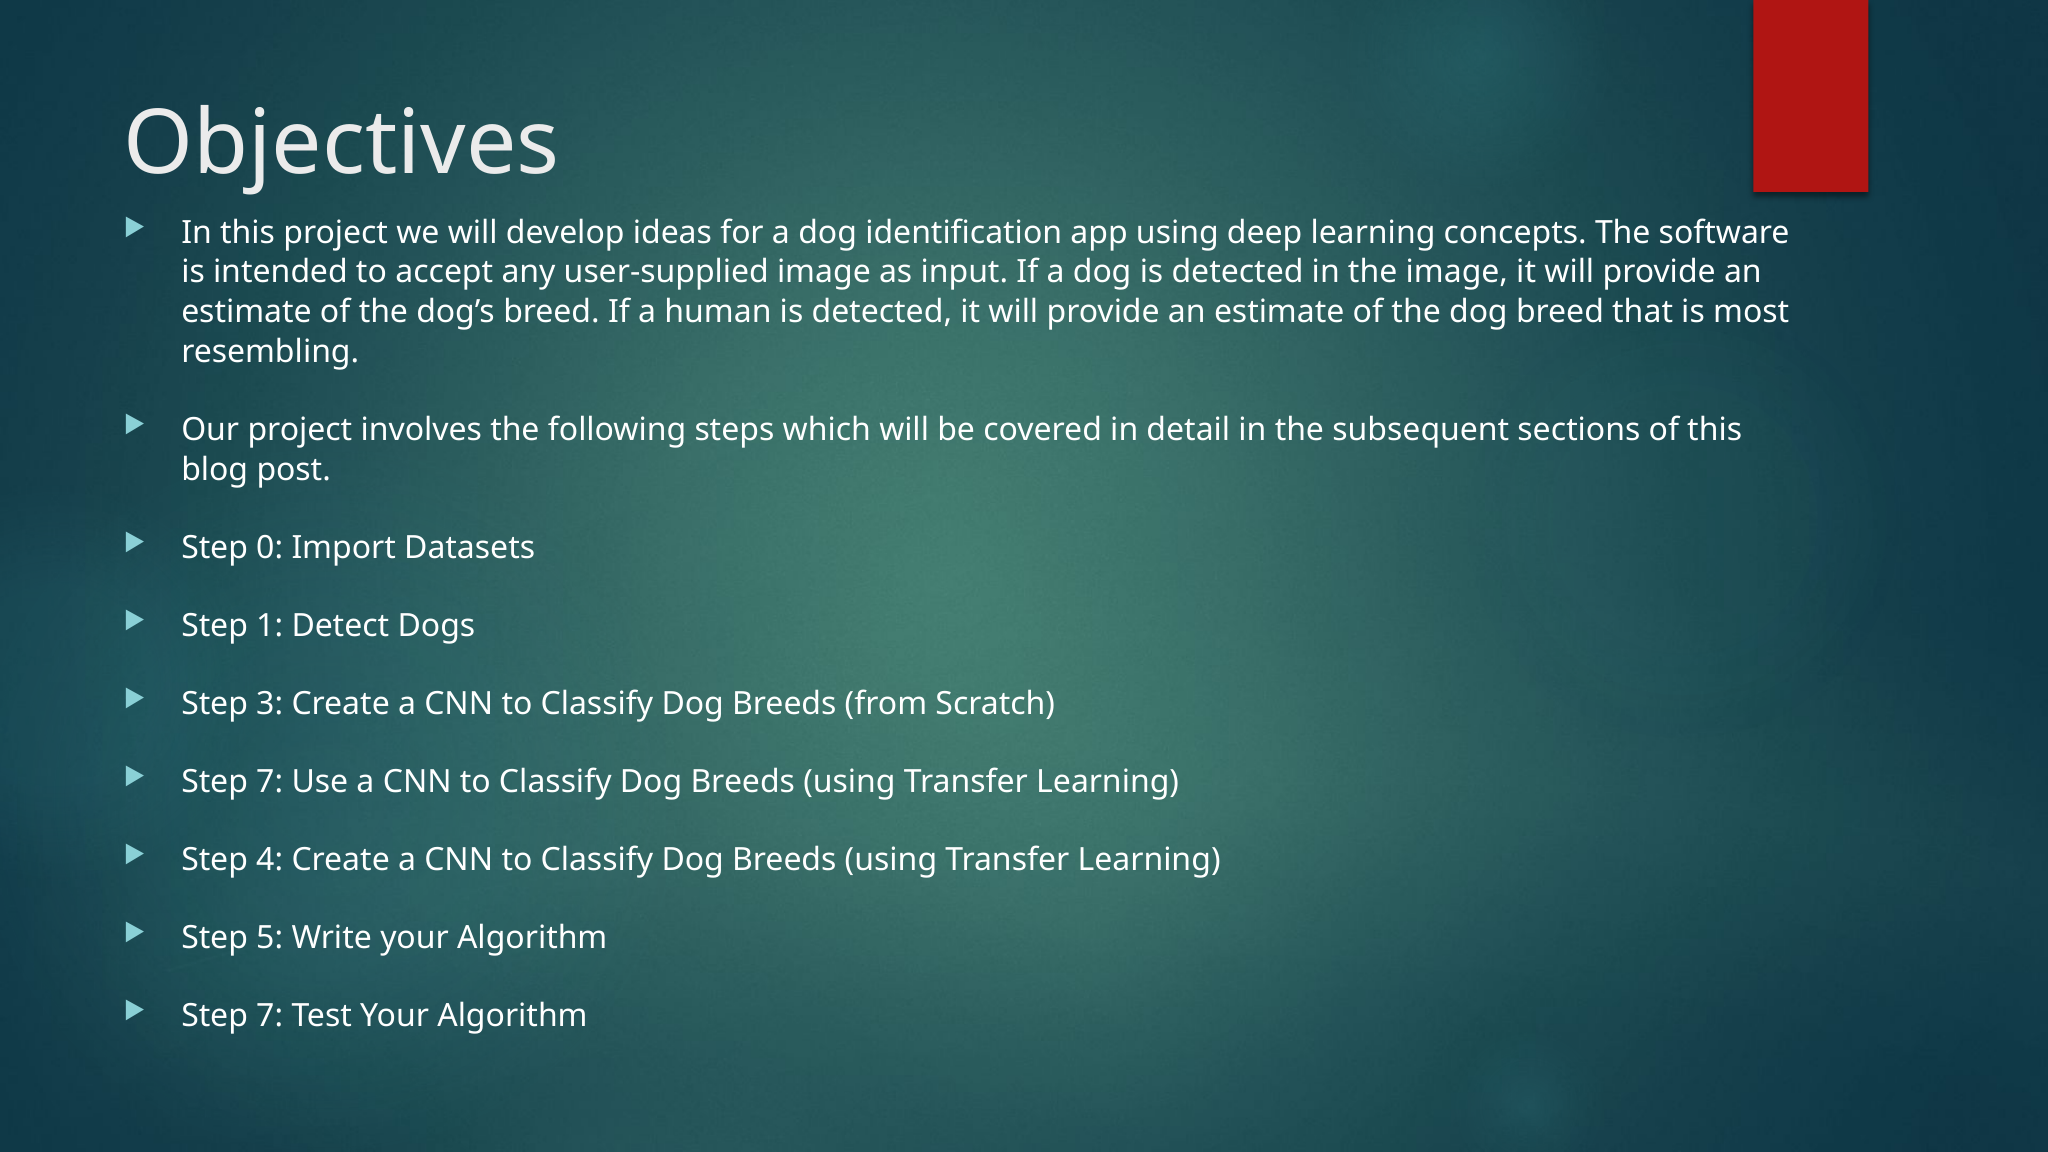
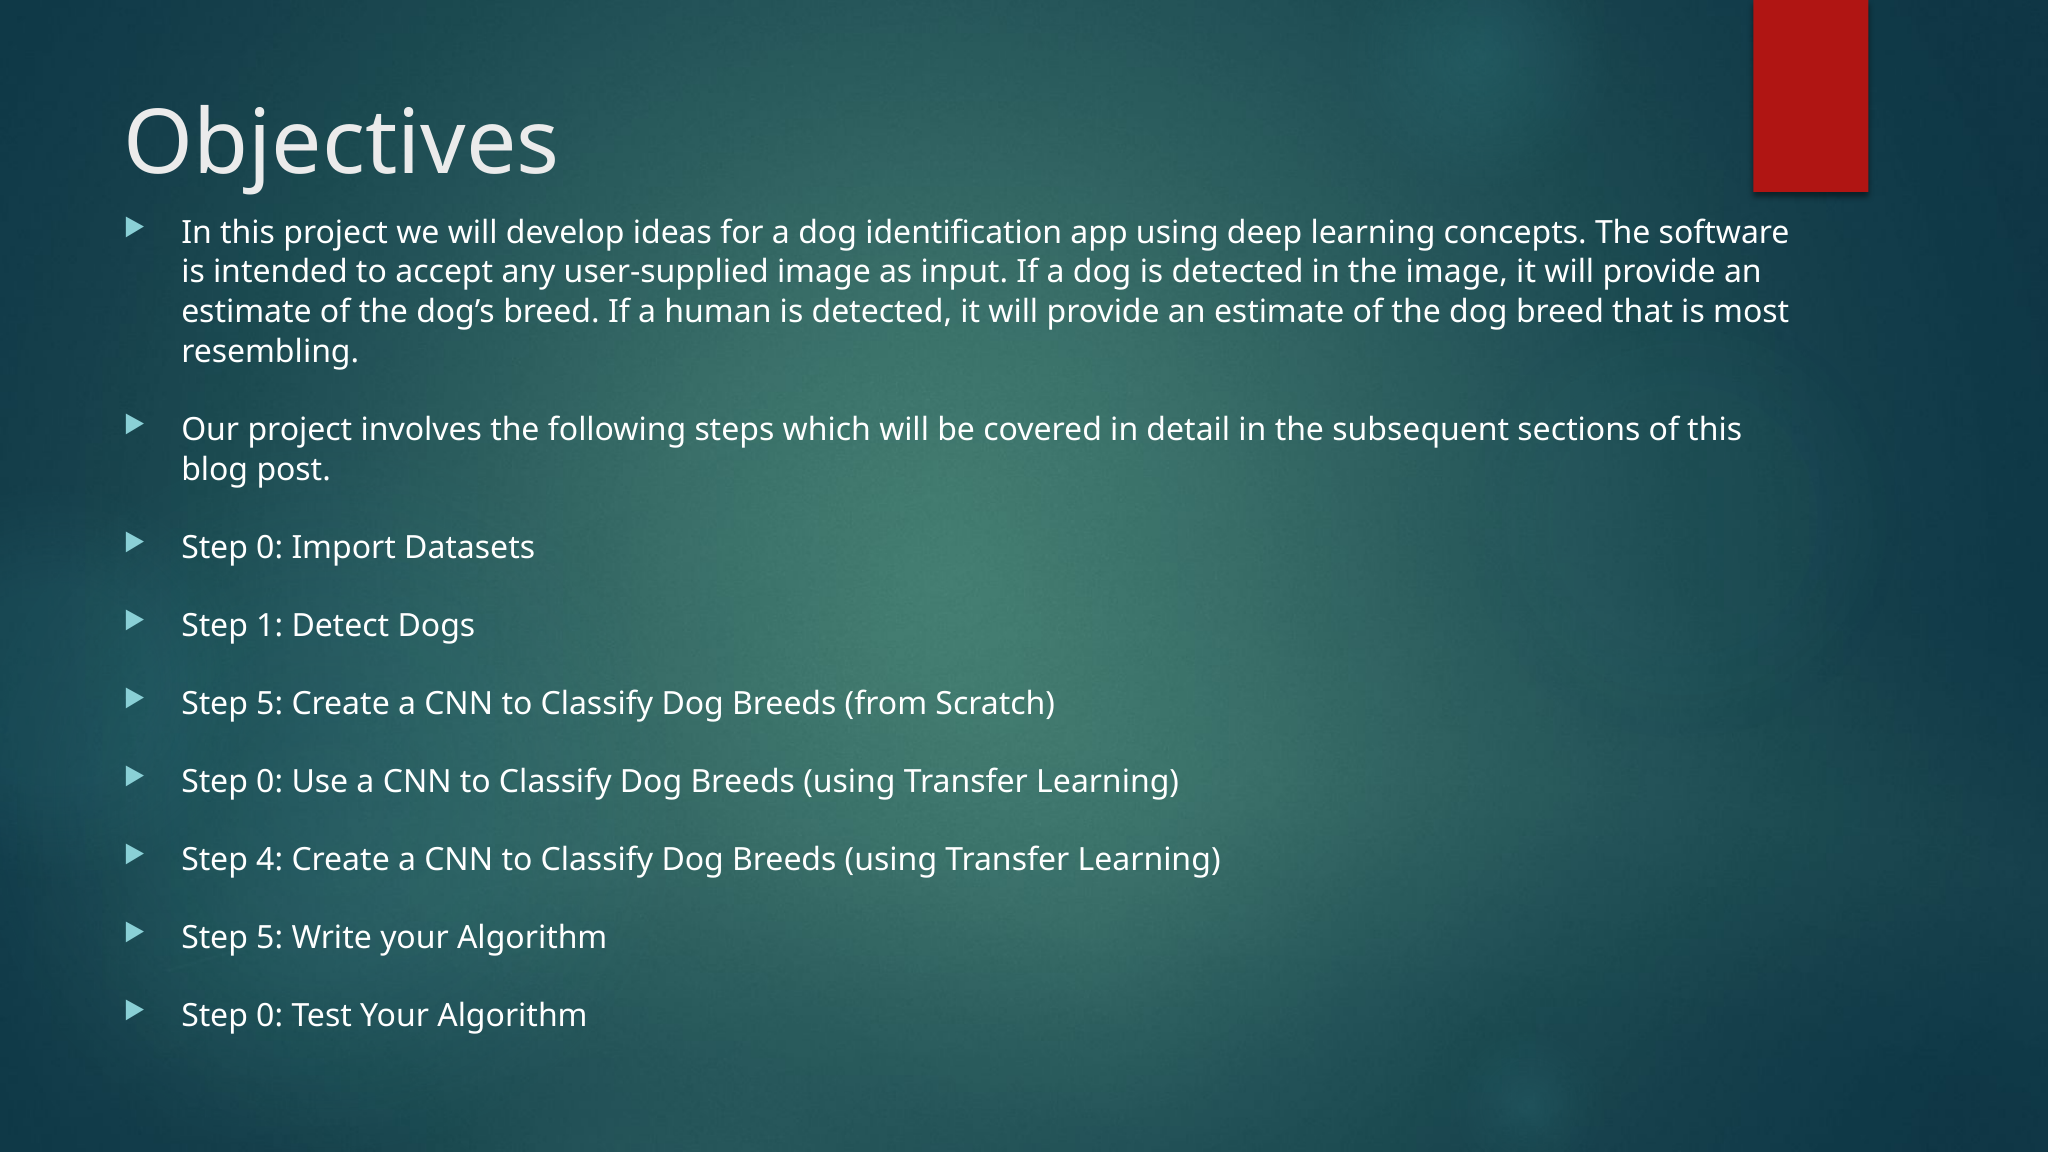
3 at (270, 704): 3 -> 5
7 at (270, 782): 7 -> 0
7 at (270, 1016): 7 -> 0
